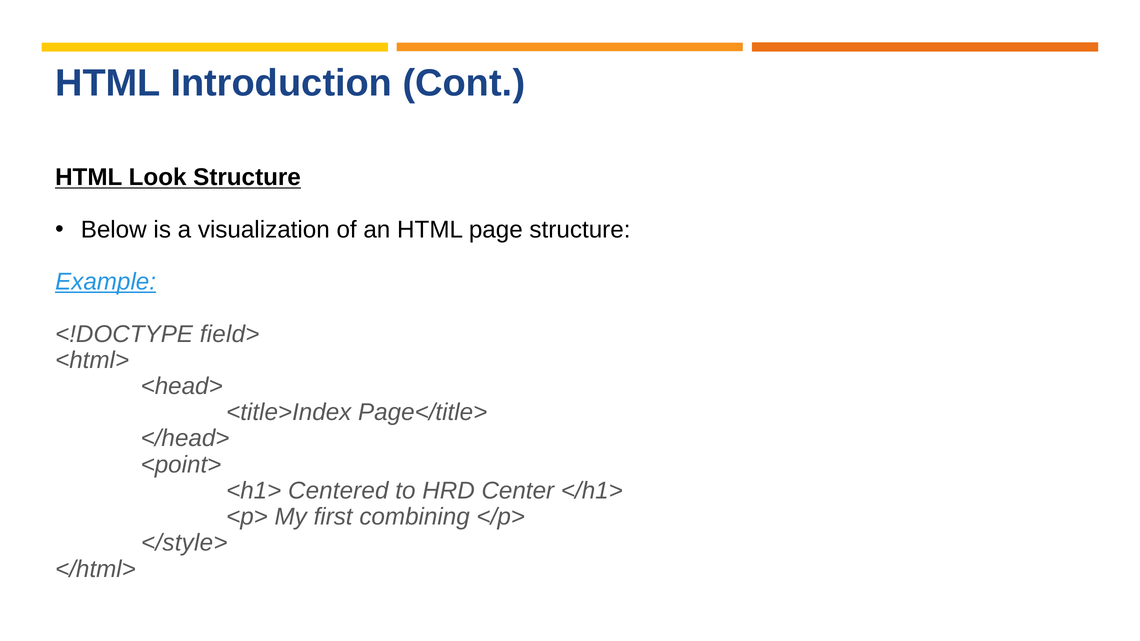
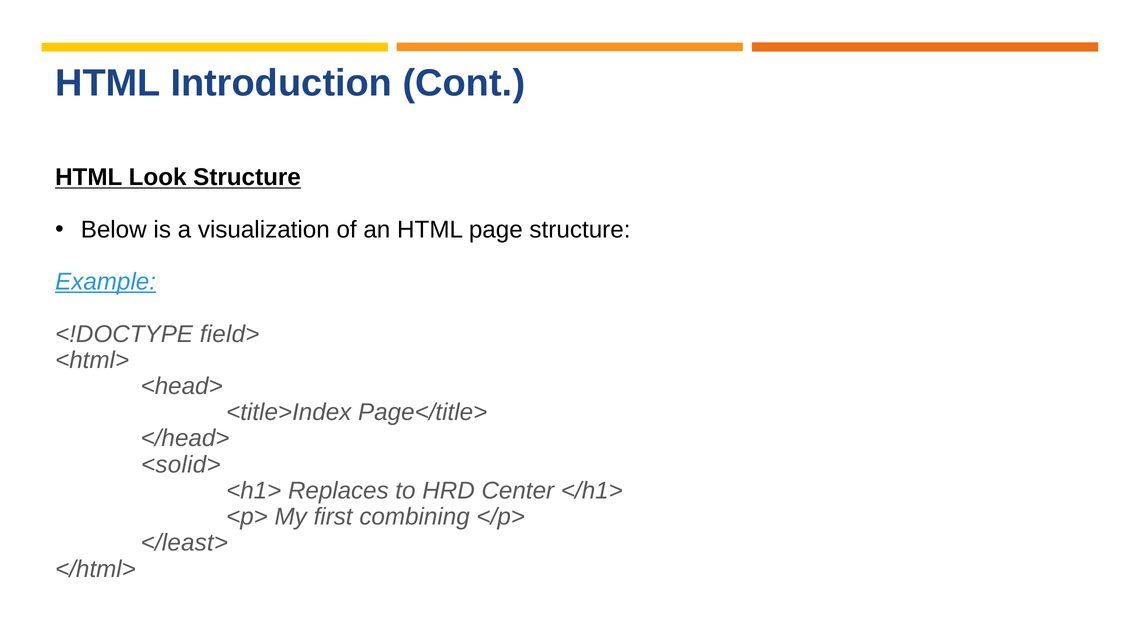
<point>: <point> -> <solid>
Centered: Centered -> Replaces
</style>: </style> -> </least>
